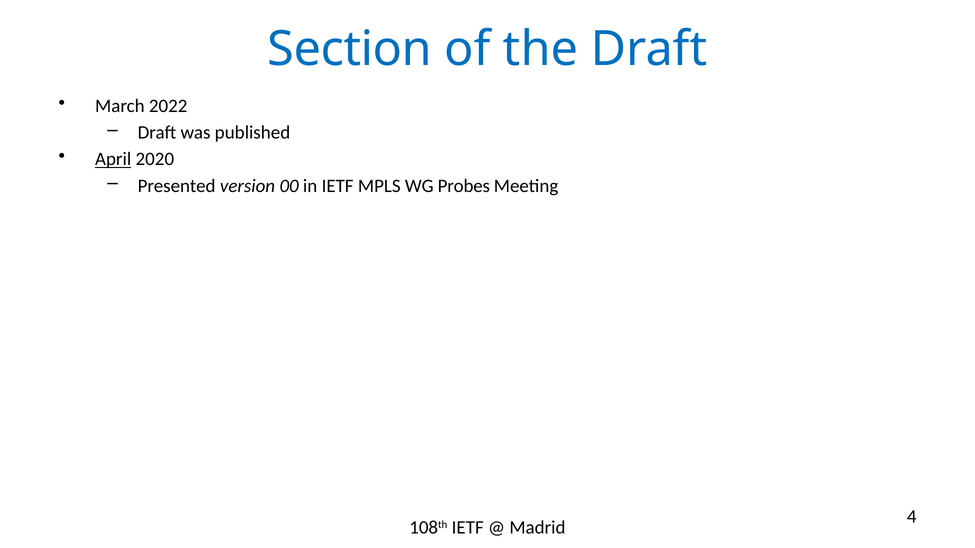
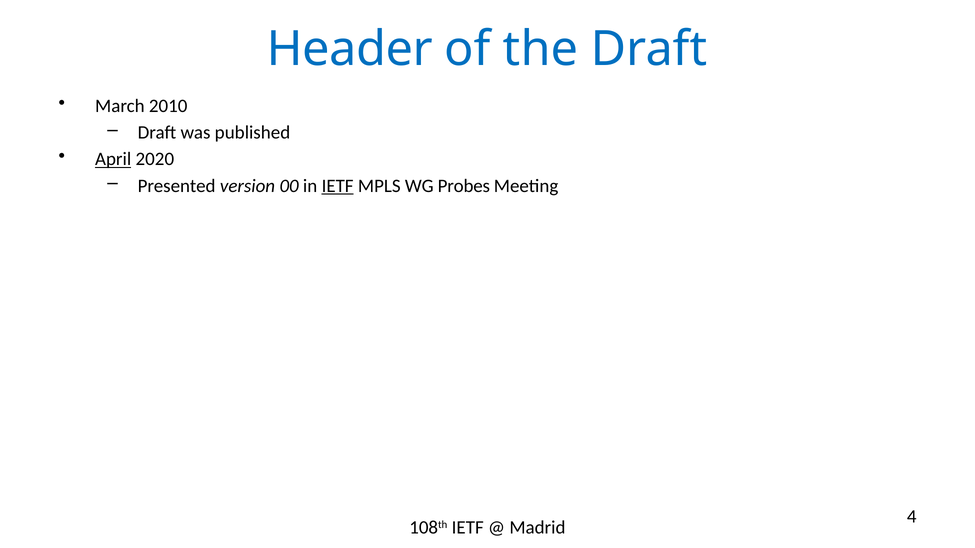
Section: Section -> Header
2022: 2022 -> 2010
IETF at (338, 186) underline: none -> present
